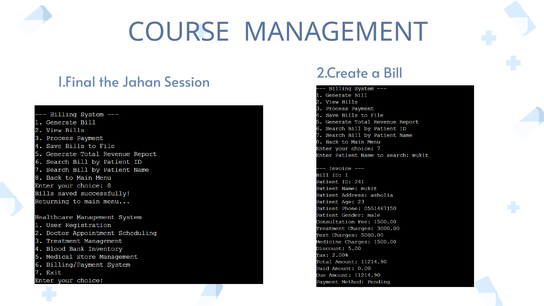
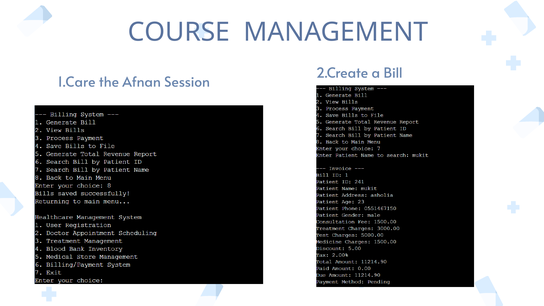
1.Final: 1.Final -> 1.Care
Jahan: Jahan -> Afnan
